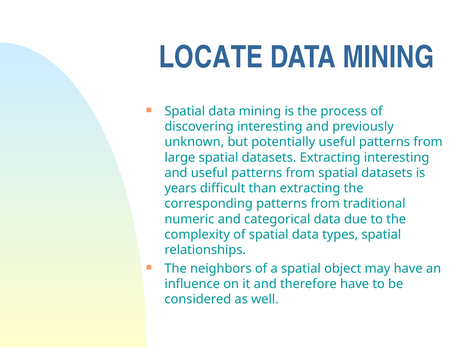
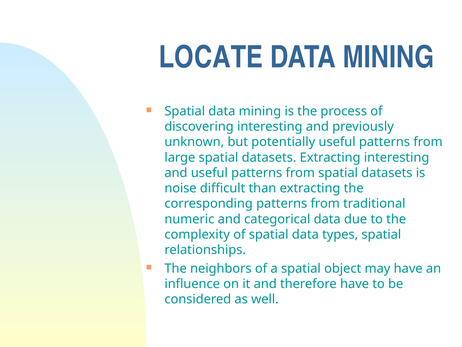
years: years -> noise
